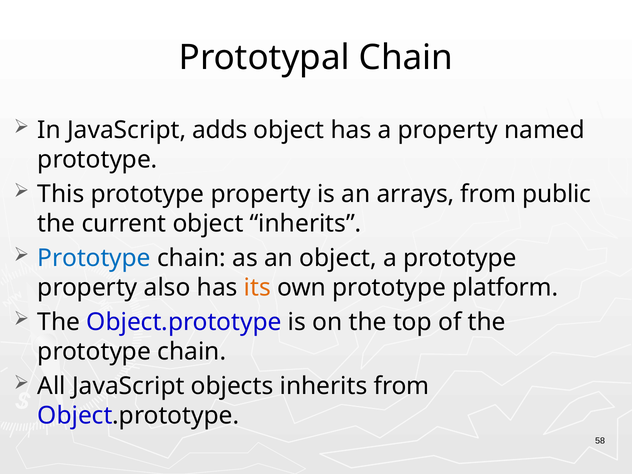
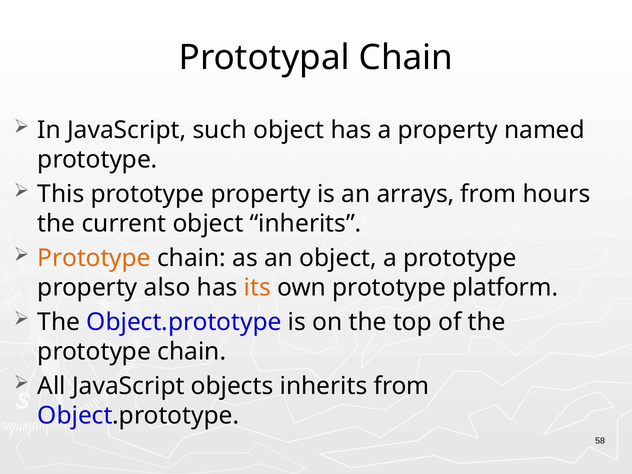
adds: adds -> such
public: public -> hours
Prototype at (94, 258) colour: blue -> orange
